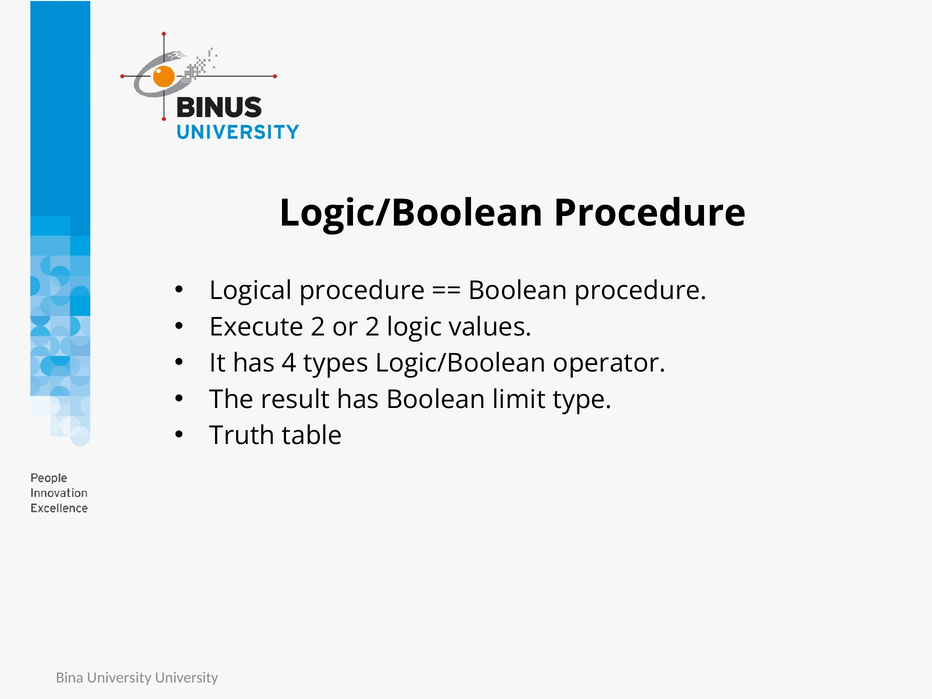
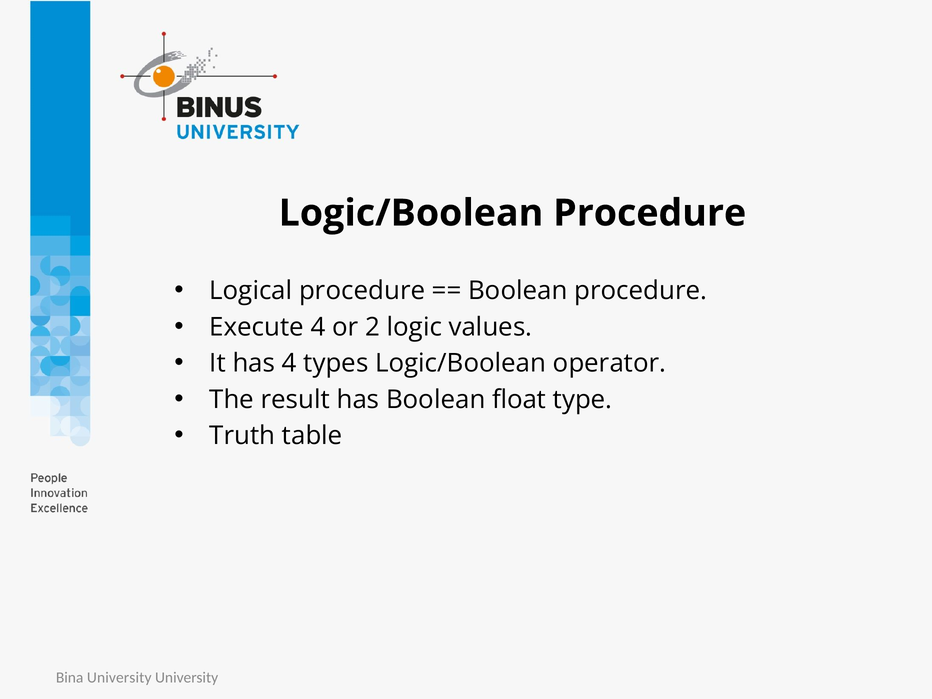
Execute 2: 2 -> 4
limit: limit -> float
